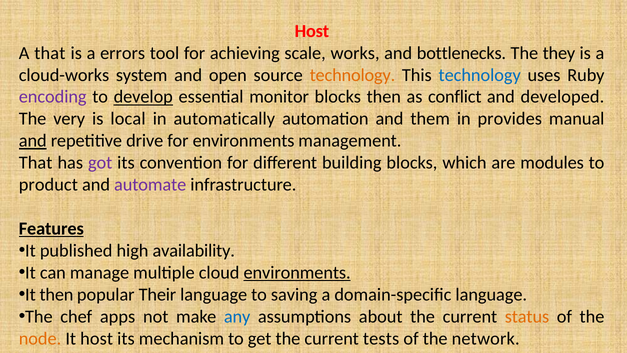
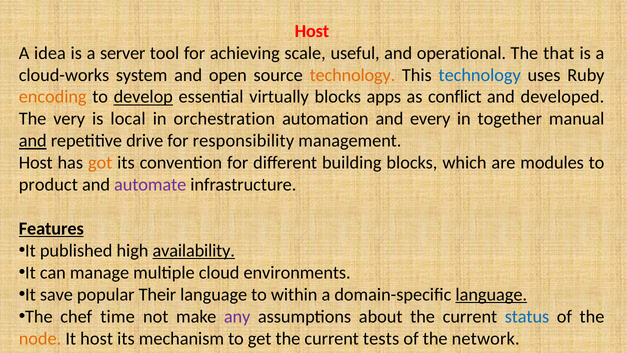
A that: that -> idea
errors: errors -> server
works: works -> useful
bottlenecks: bottlenecks -> operational
they: they -> that
encoding colour: purple -> orange
monitor: monitor -> virtually
blocks then: then -> apps
automatically: automatically -> orchestration
them: them -> every
provides: provides -> together
for environments: environments -> responsibility
That at (36, 163): That -> Host
got colour: purple -> orange
availability underline: none -> present
environments at (297, 273) underline: present -> none
It then: then -> save
saving: saving -> within
language at (491, 294) underline: none -> present
apps: apps -> time
any colour: blue -> purple
status colour: orange -> blue
